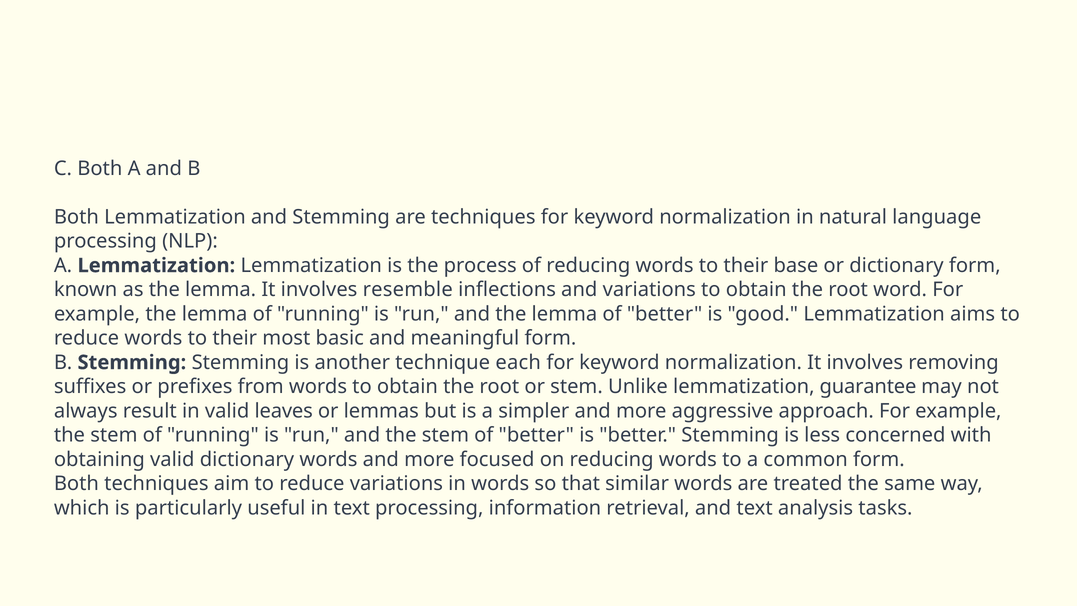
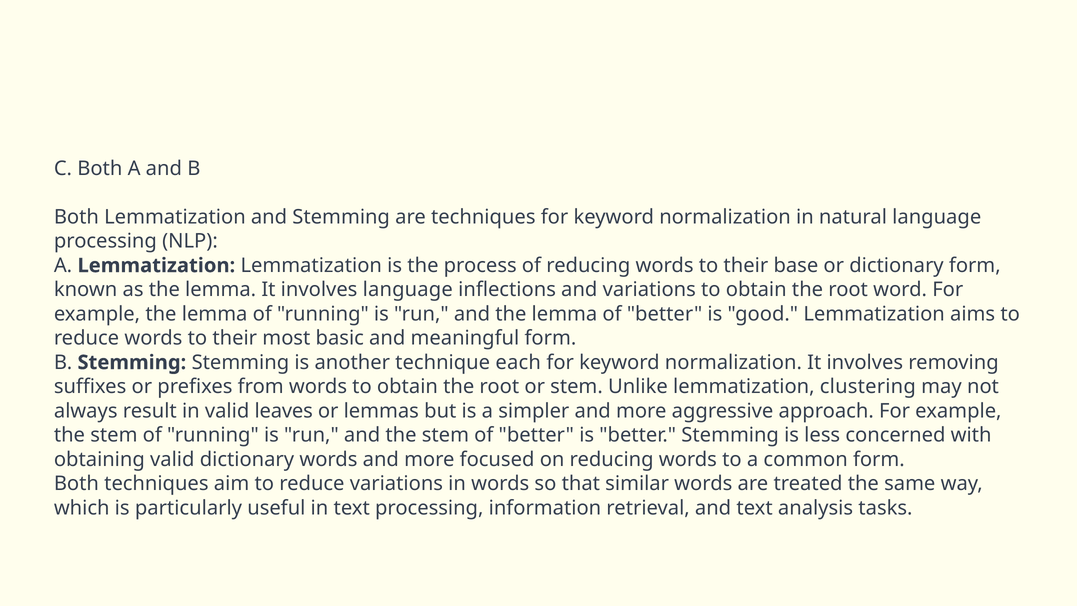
involves resemble: resemble -> language
guarantee: guarantee -> clustering
